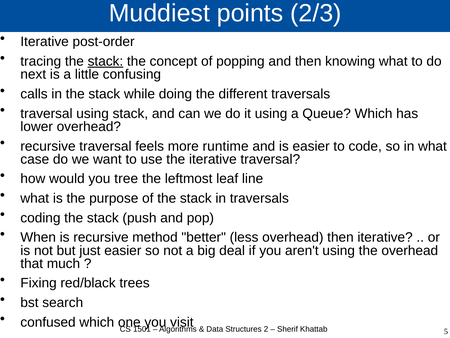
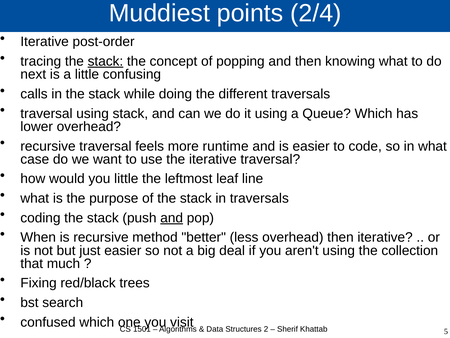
2/3: 2/3 -> 2/4
you tree: tree -> little
and at (172, 218) underline: none -> present
the overhead: overhead -> collection
